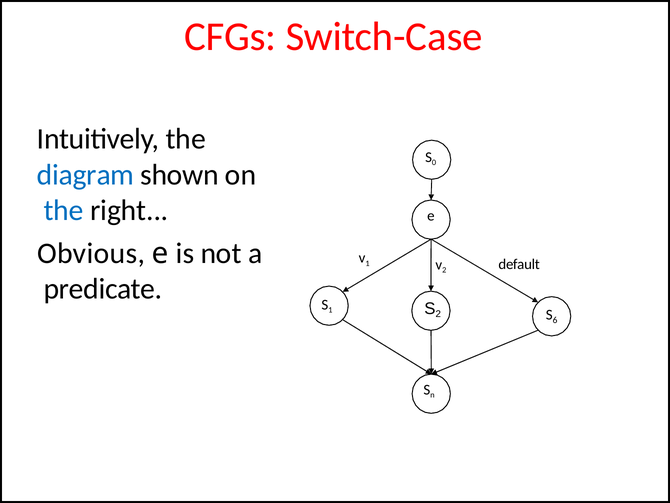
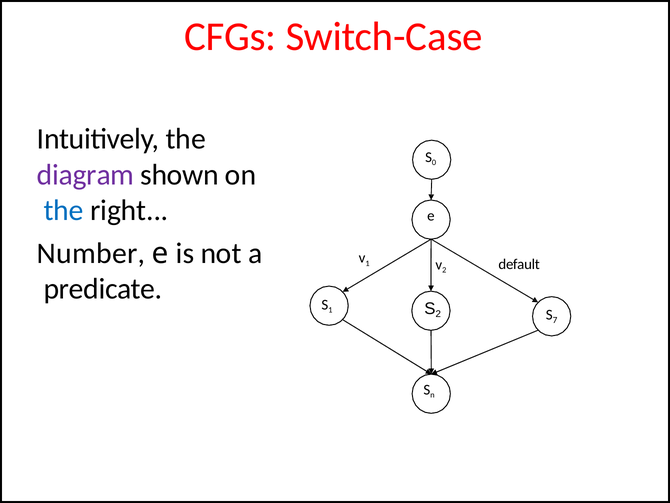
diagram colour: blue -> purple
Obvious: Obvious -> Number
6: 6 -> 7
